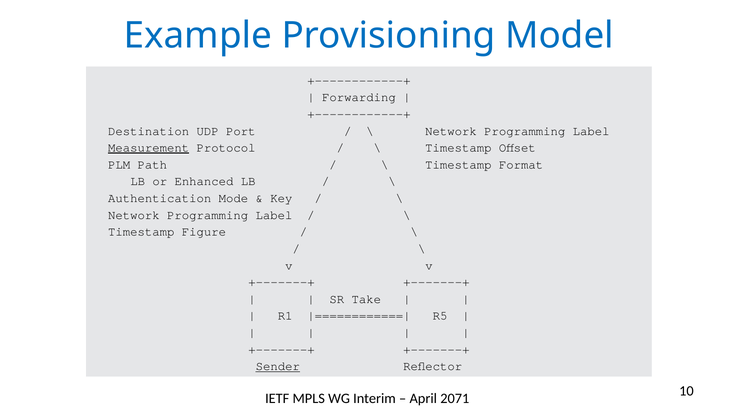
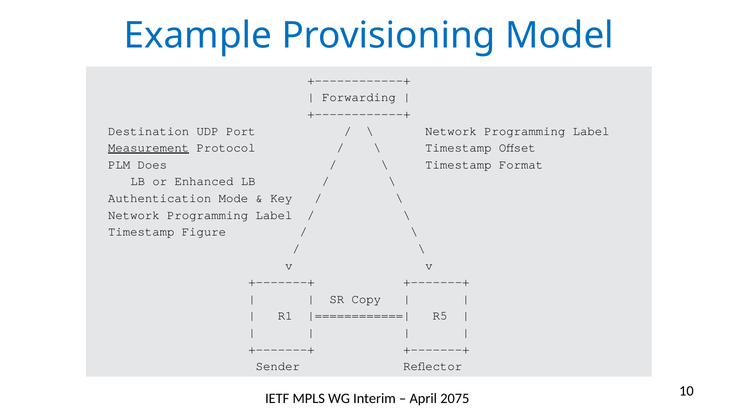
Path: Path -> Does
Take: Take -> Copy
Sender underline: present -> none
2071: 2071 -> 2075
